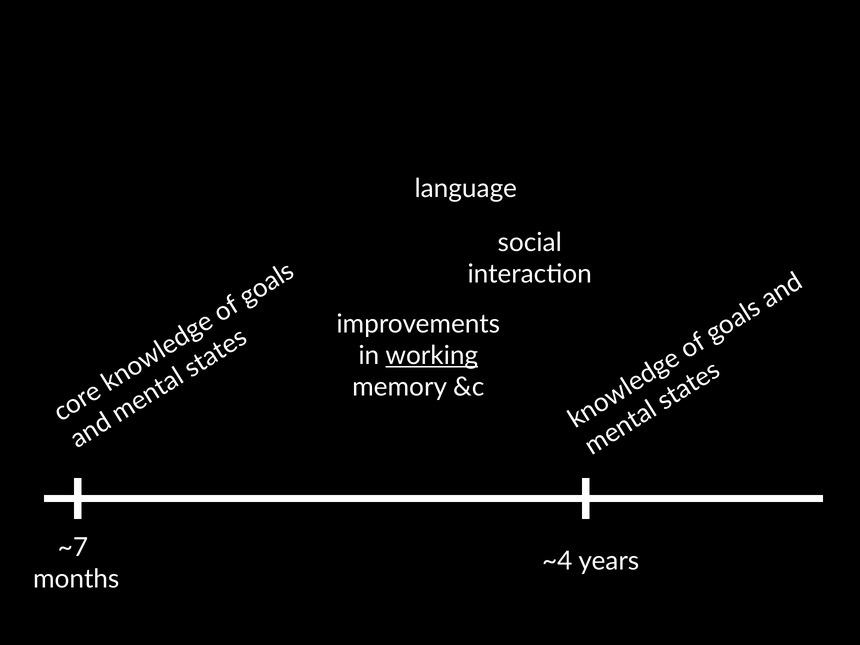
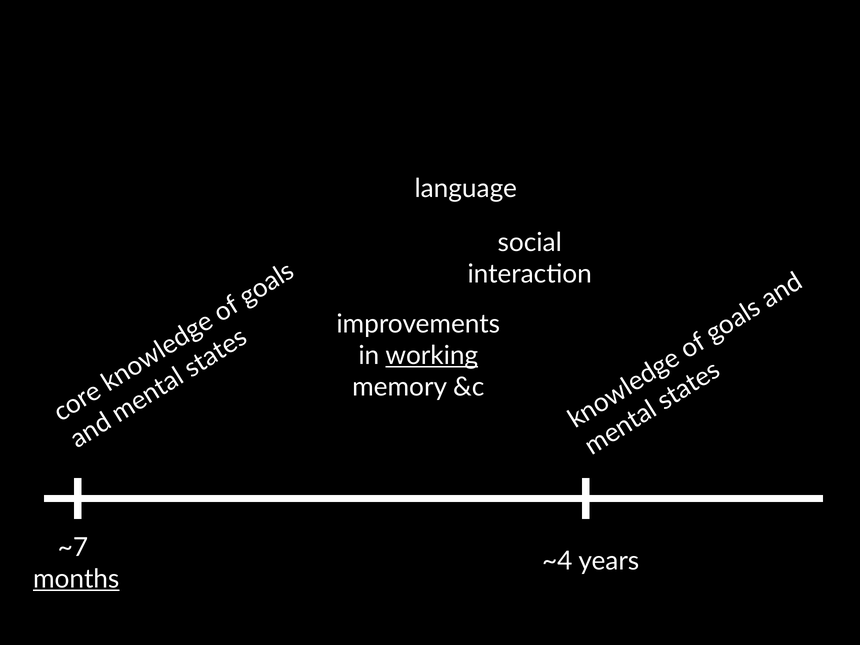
months underline: none -> present
